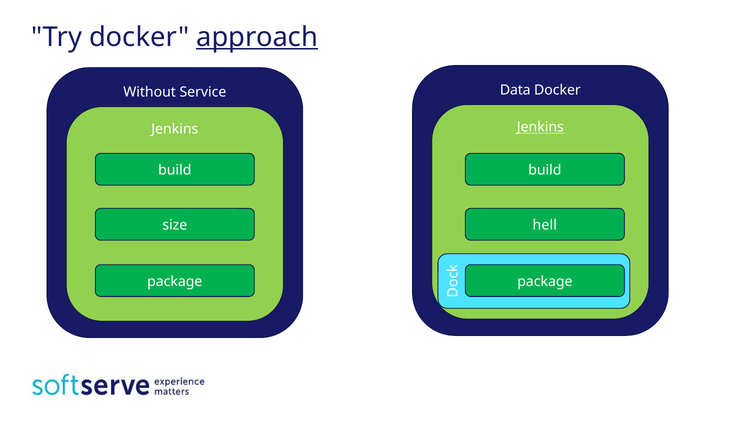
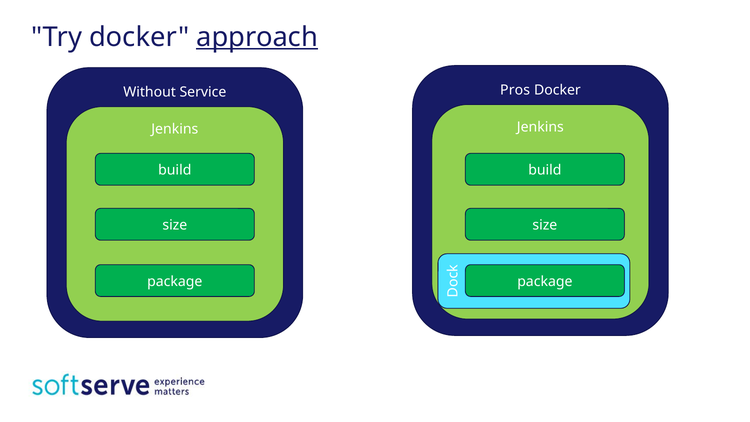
Data: Data -> Pros
Jenkins at (540, 127) underline: present -> none
hell at (545, 225): hell -> size
